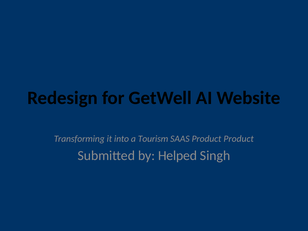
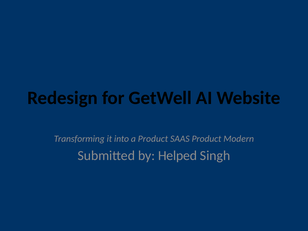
a Tourism: Tourism -> Product
Product Product: Product -> Modern
